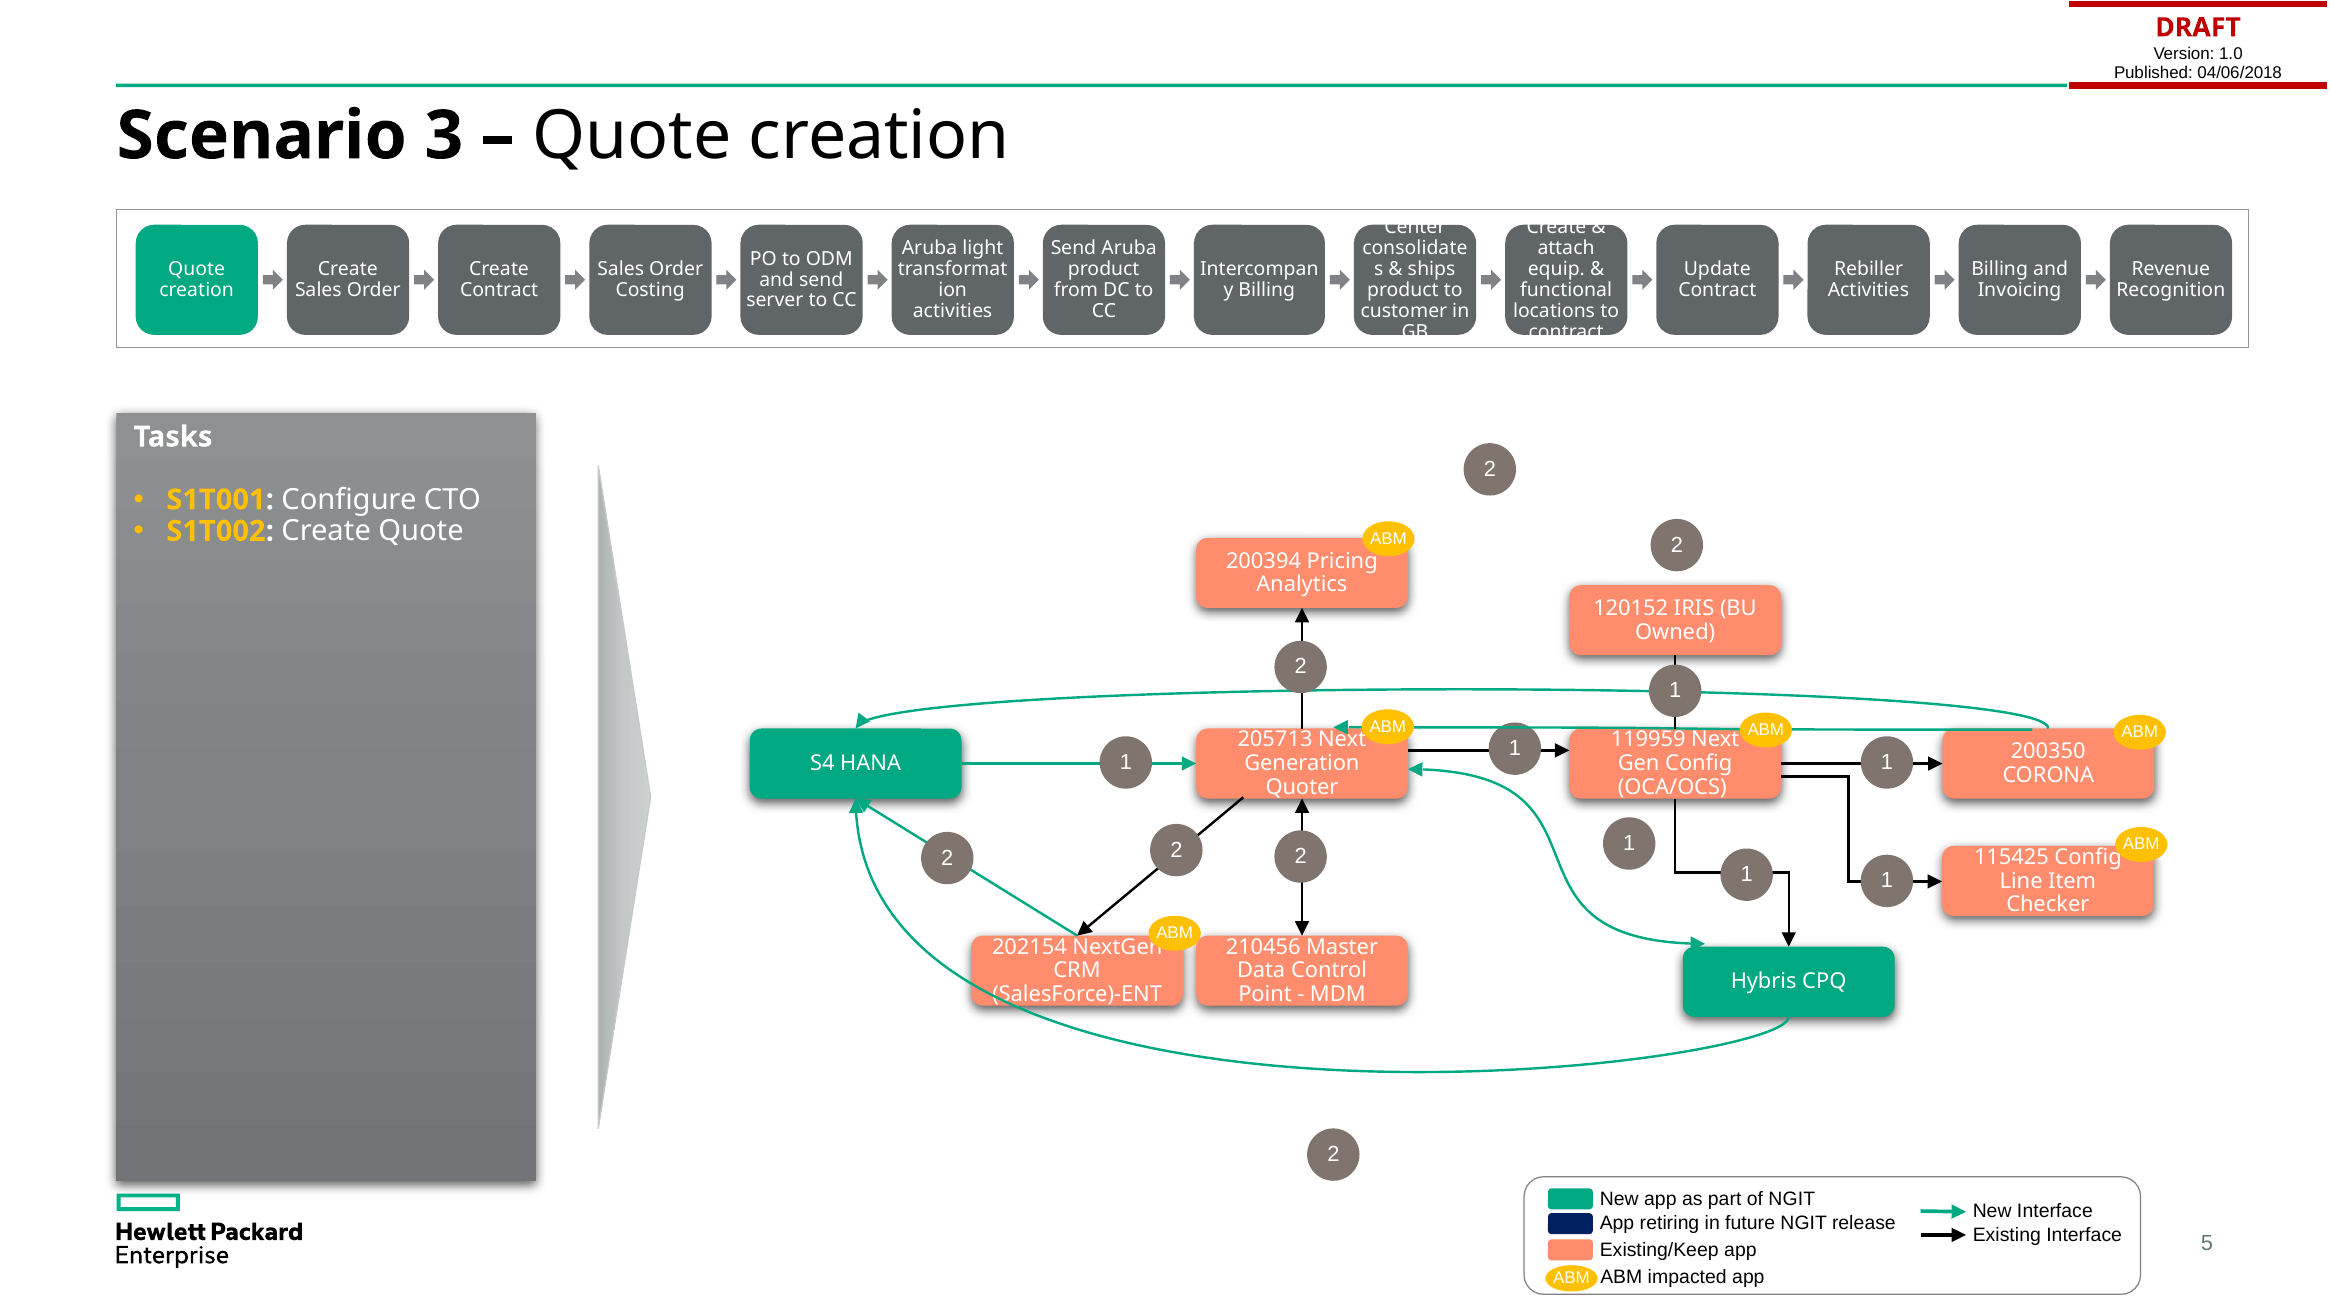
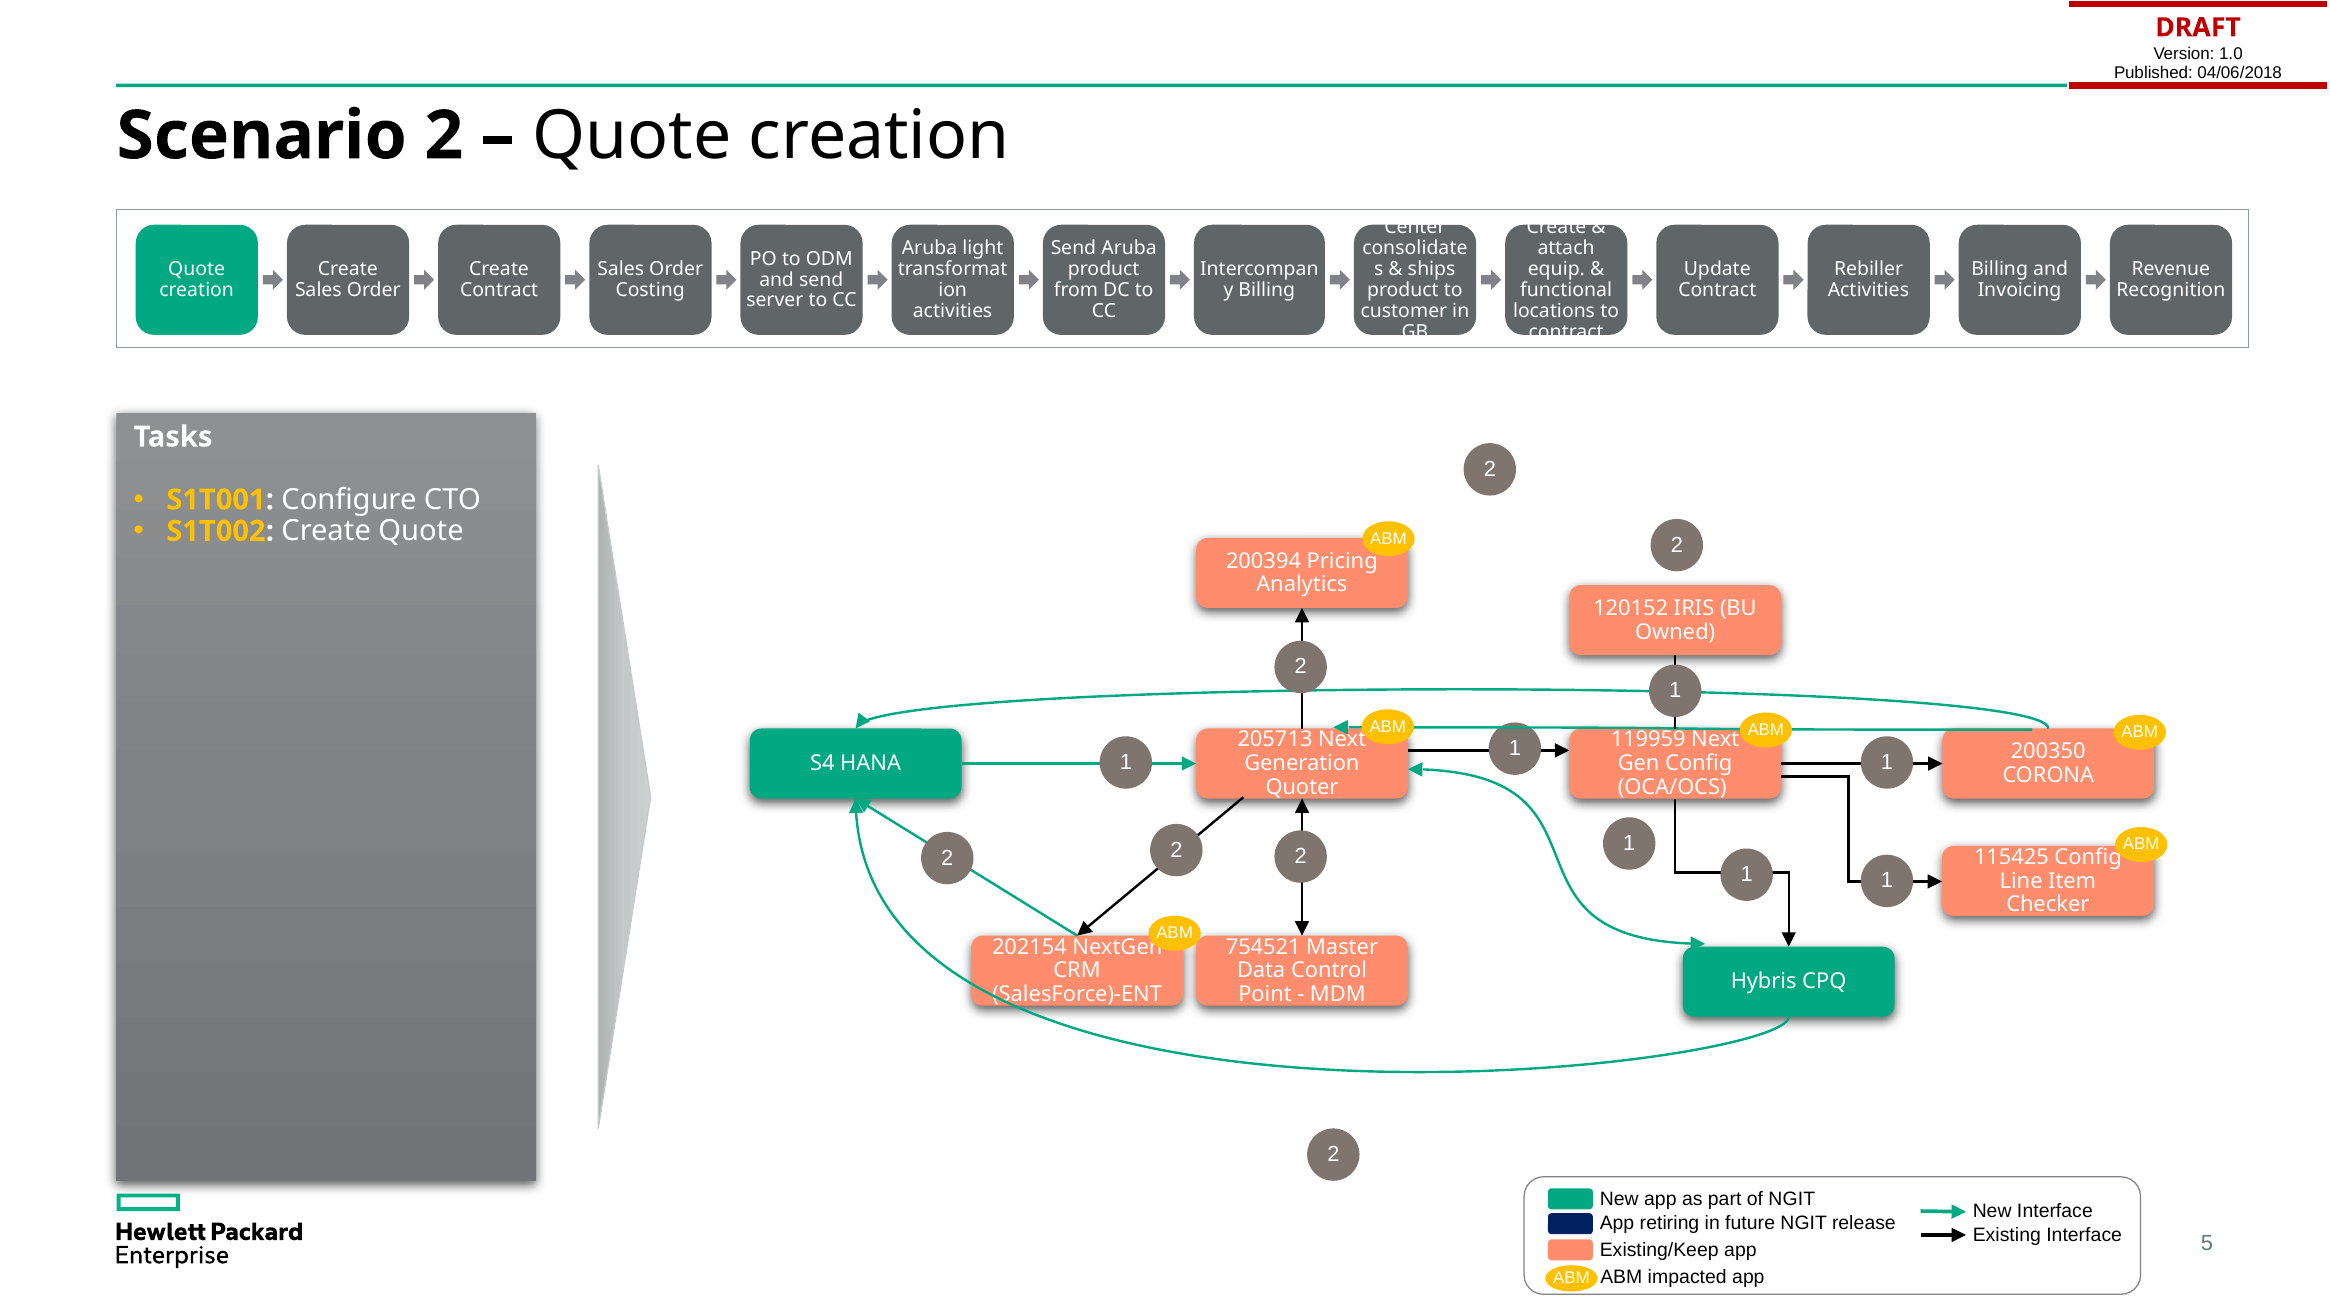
Scenario 3: 3 -> 2
210456: 210456 -> 754521
